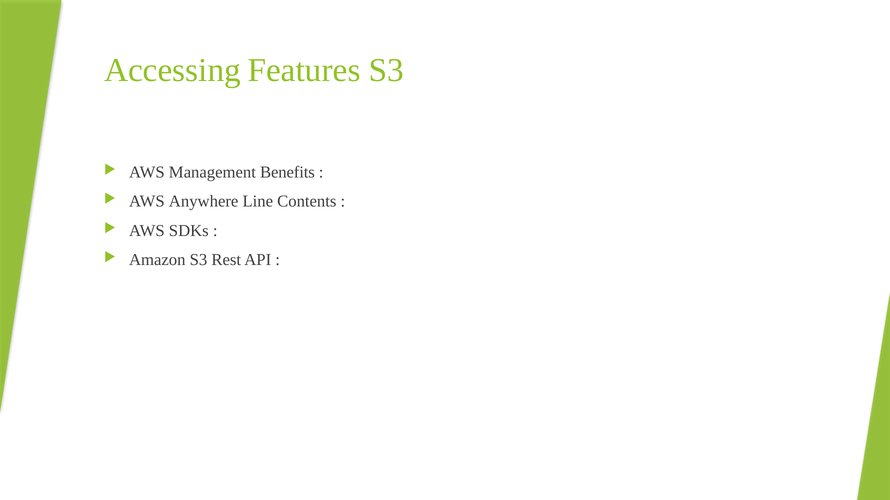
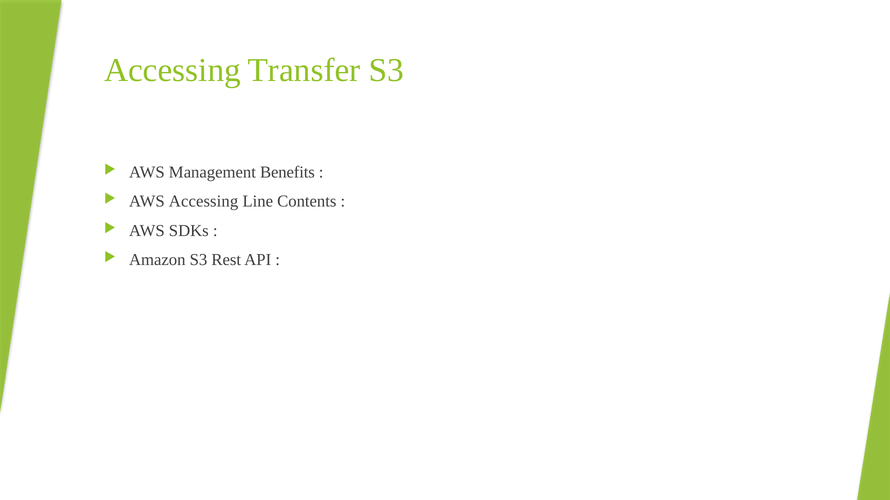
Features: Features -> Transfer
AWS Anywhere: Anywhere -> Accessing
